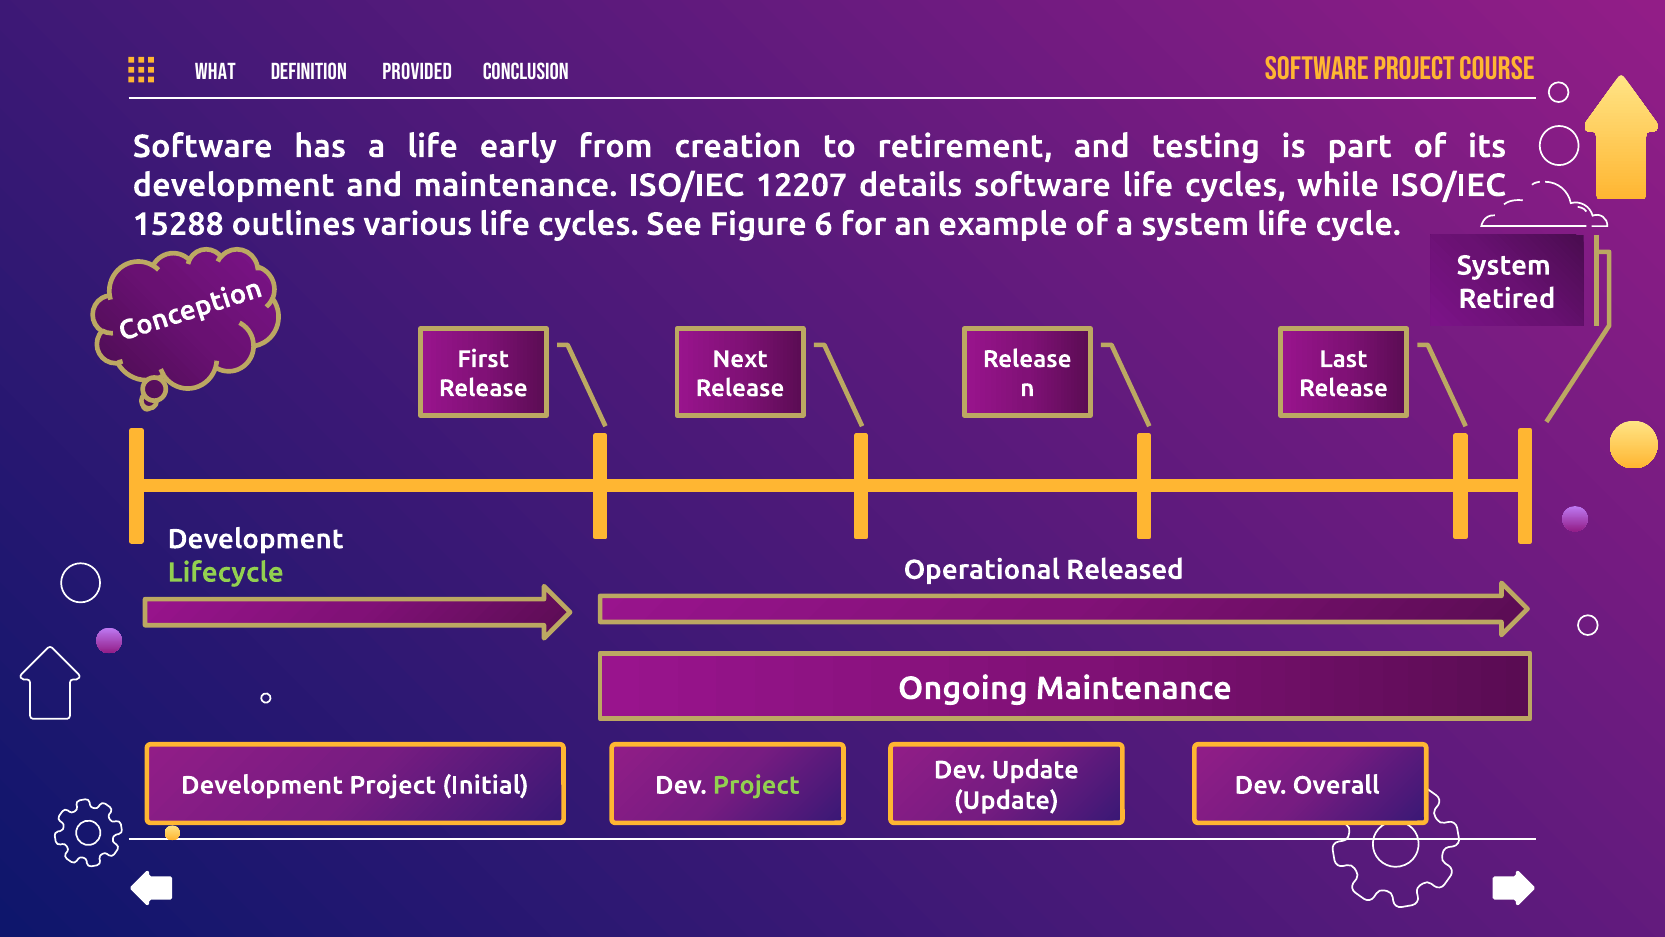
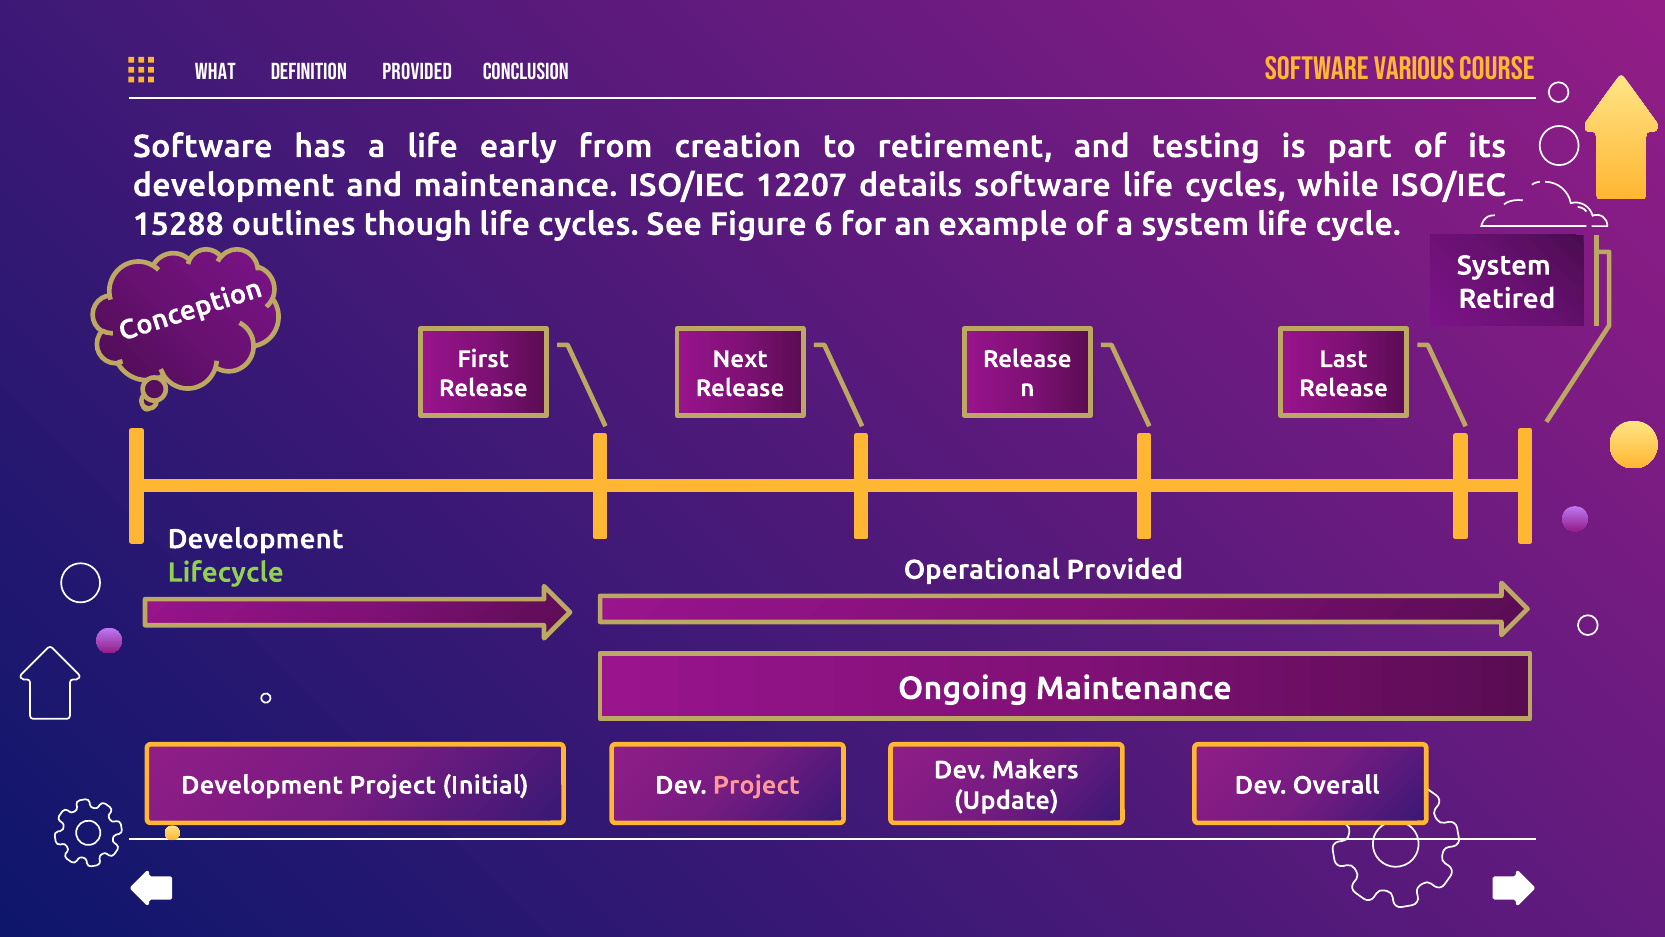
Software project: project -> various
various: various -> though
Operational Released: Released -> Provided
Dev Update: Update -> Makers
Project at (756, 785) colour: light green -> pink
